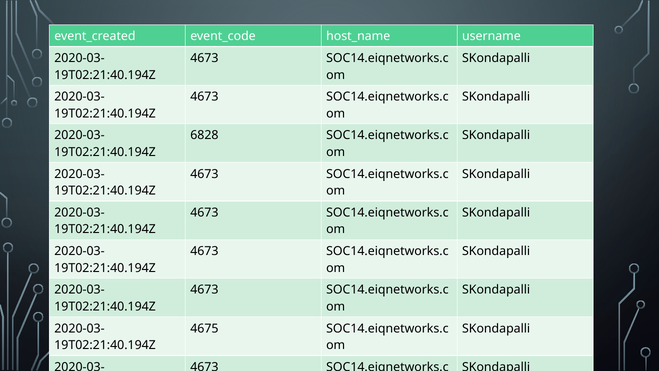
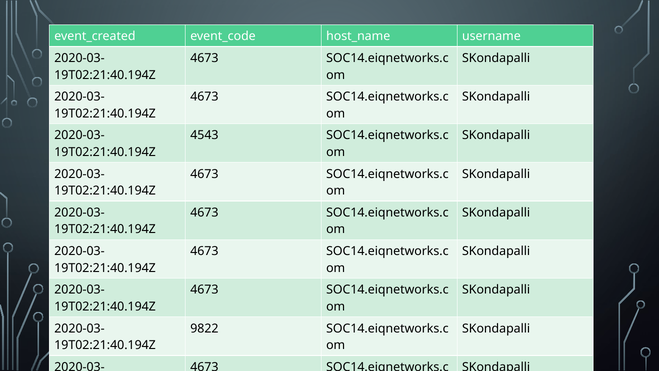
6828: 6828 -> 4543
4675: 4675 -> 9822
